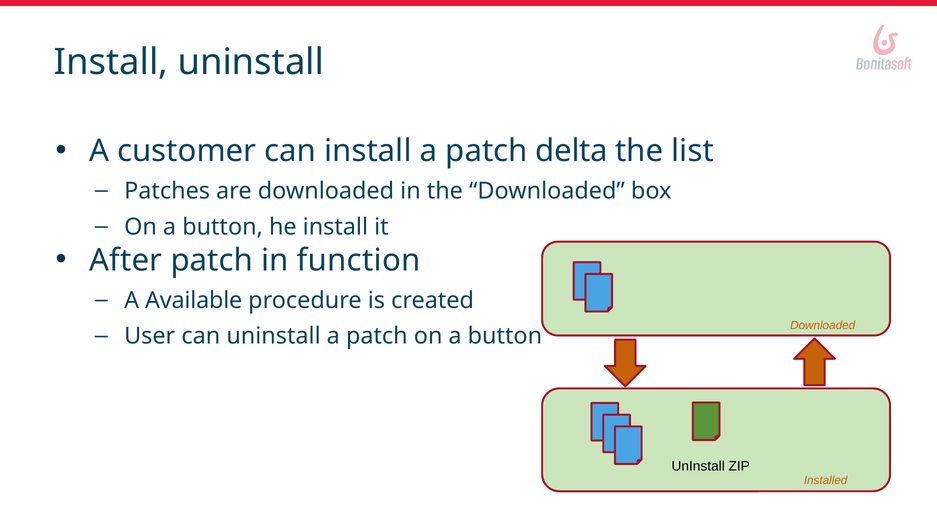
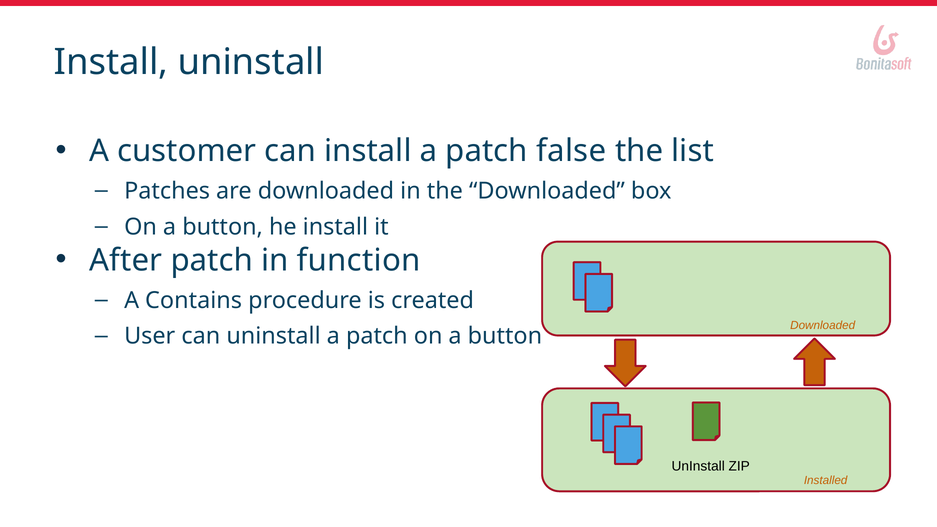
delta: delta -> false
Available: Available -> Contains
